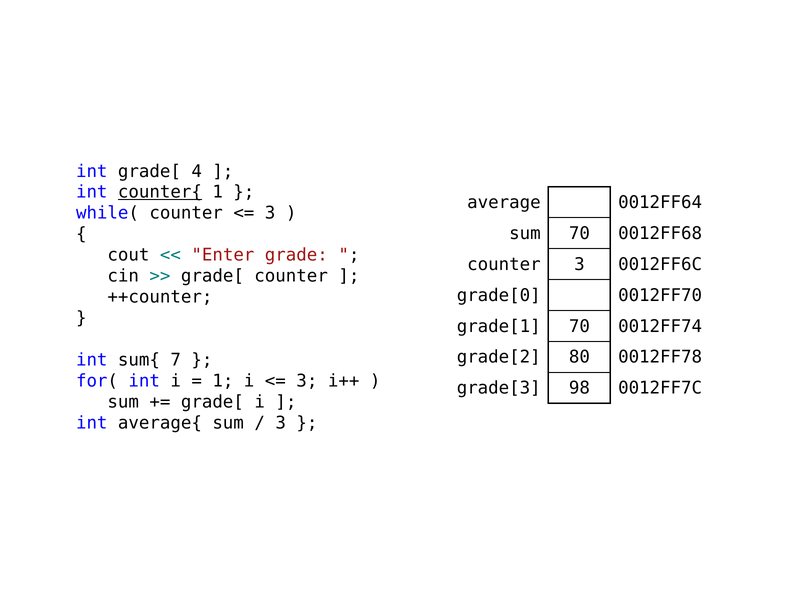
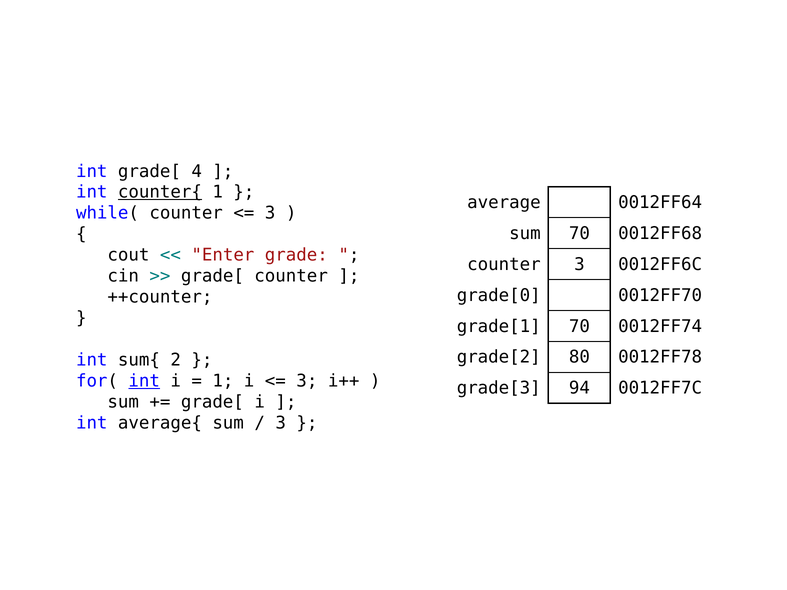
7: 7 -> 2
int at (144, 381) underline: none -> present
98: 98 -> 94
